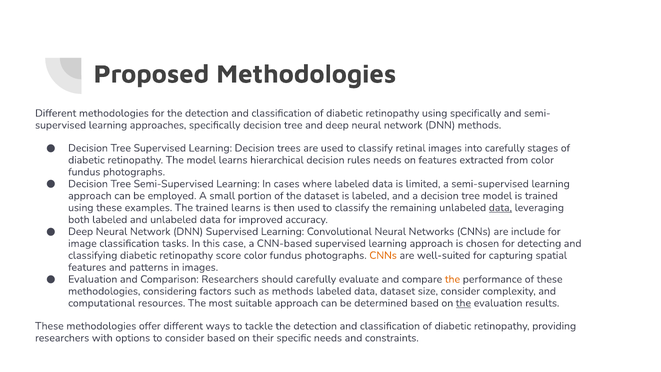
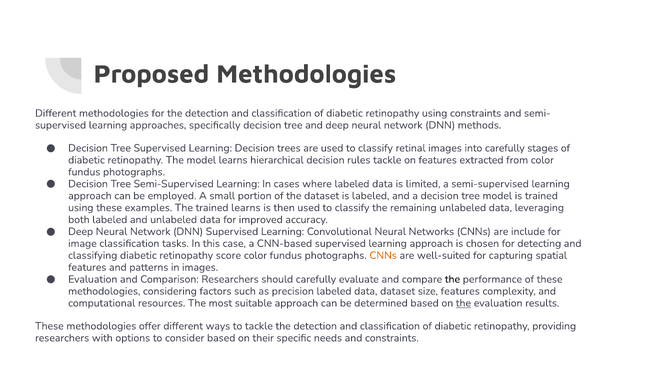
using specifically: specifically -> constraints
rules needs: needs -> tackle
data at (500, 208) underline: present -> none
the at (452, 279) colour: orange -> black
as methods: methods -> precision
size consider: consider -> features
